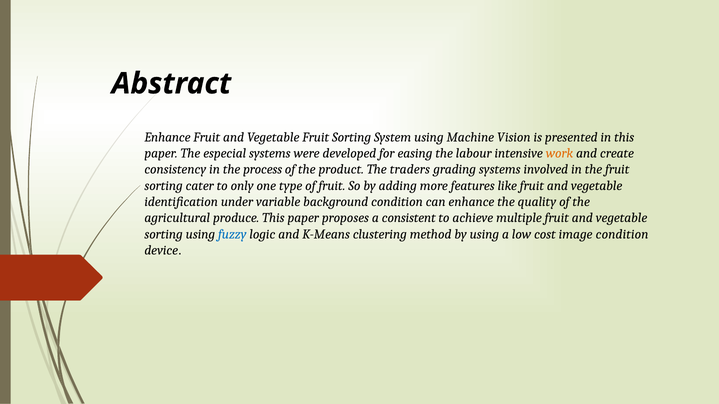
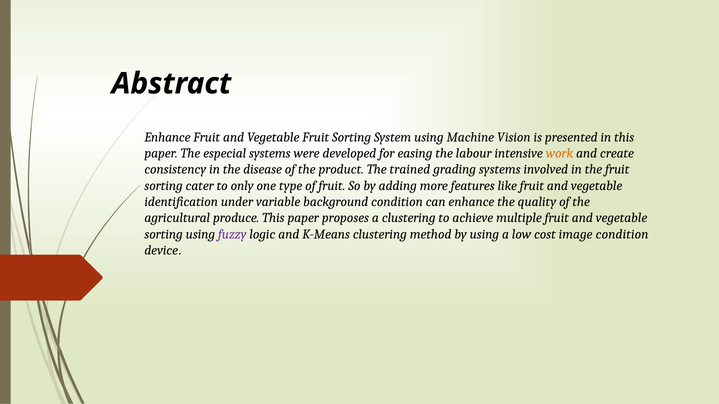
process: process -> disease
traders: traders -> trained
a consistent: consistent -> clustering
fuzzy colour: blue -> purple
